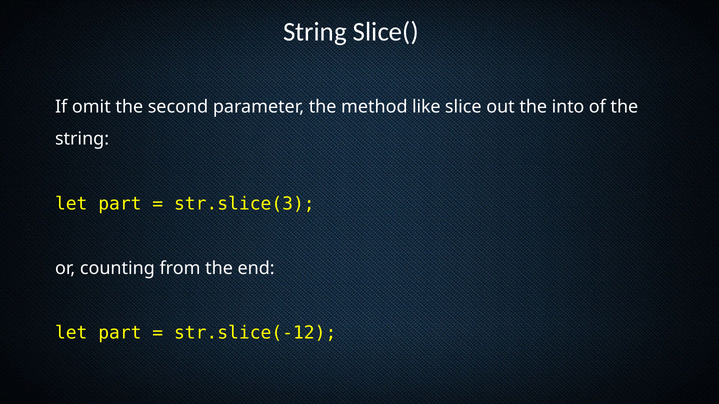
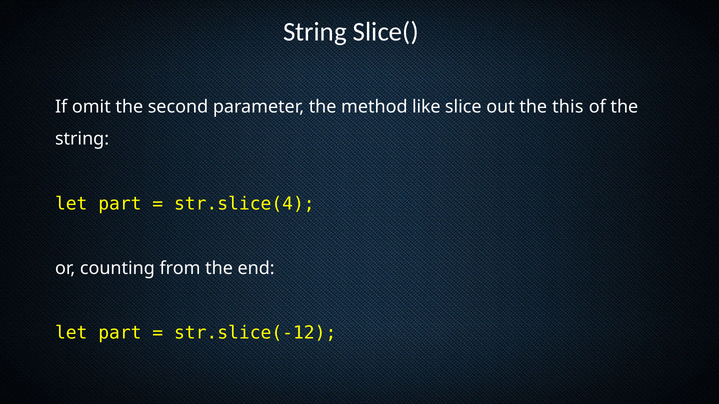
into: into -> this
str.slice(3: str.slice(3 -> str.slice(4
